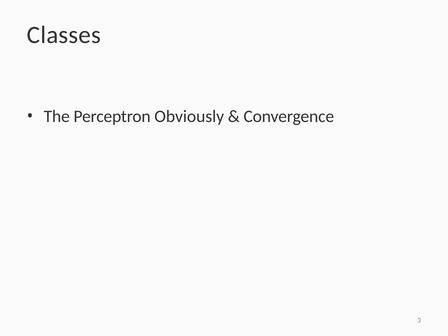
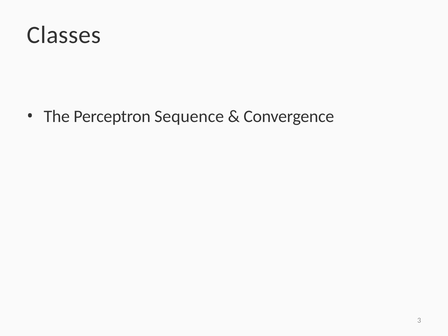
Obviously: Obviously -> Sequence
